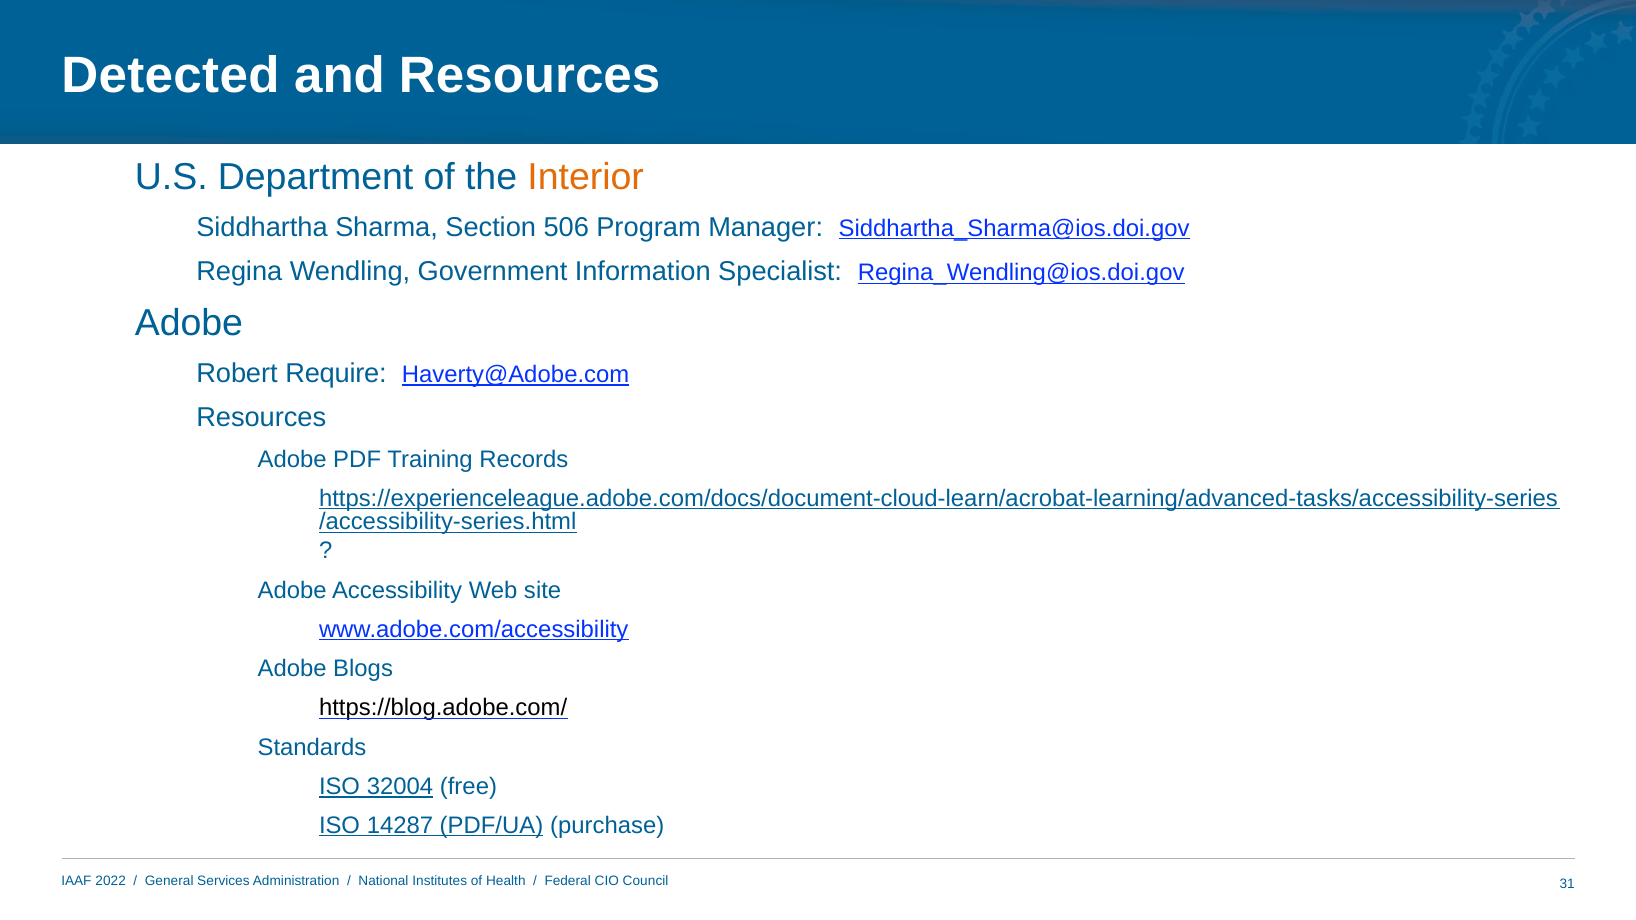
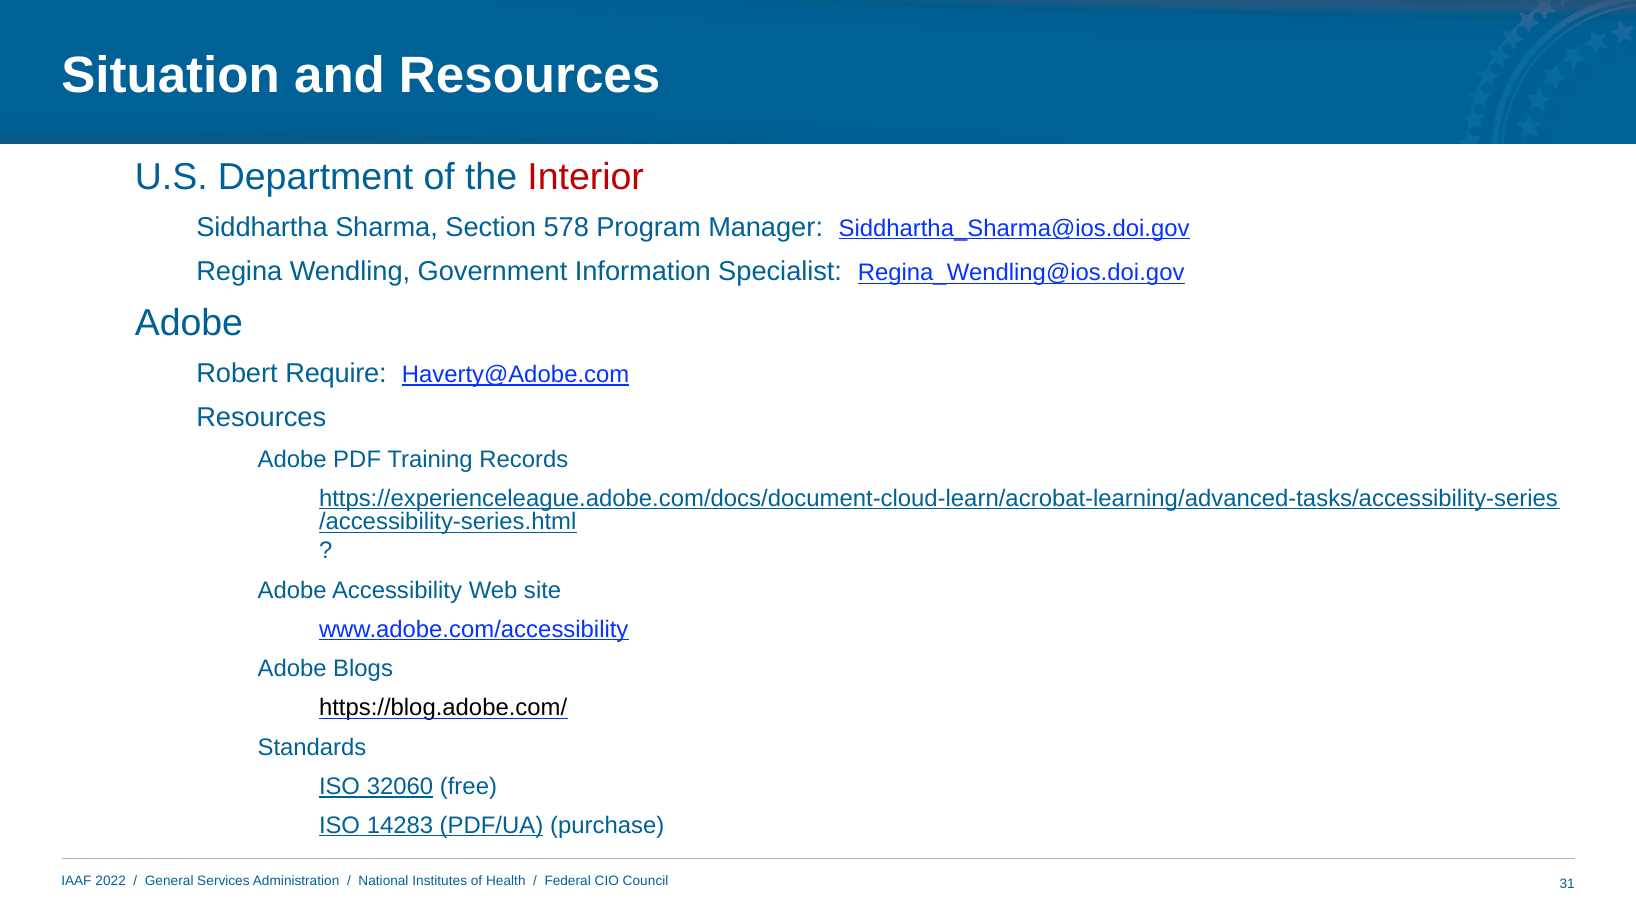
Detected: Detected -> Situation
Interior colour: orange -> red
506: 506 -> 578
32004: 32004 -> 32060
14287: 14287 -> 14283
